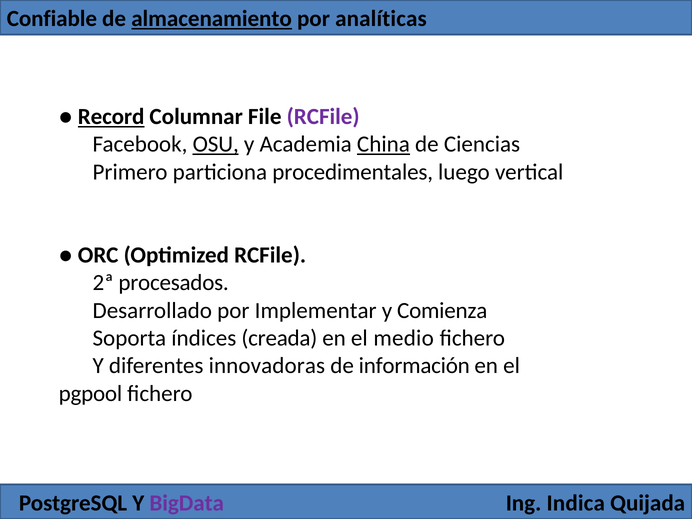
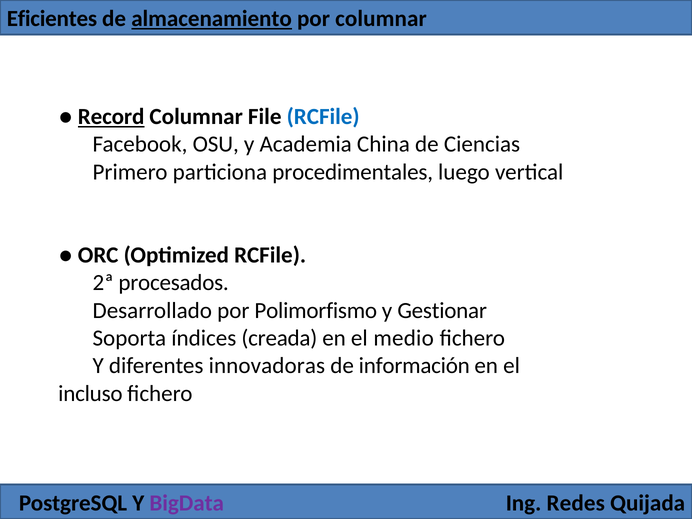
Confiable: Confiable -> Eficientes
por analíticas: analíticas -> columnar
RCFile at (323, 117) colour: purple -> blue
OSU underline: present -> none
China underline: present -> none
Implementar: Implementar -> Polimorfismo
Comienza: Comienza -> Gestionar
pgpool: pgpool -> incluso
Indica: Indica -> Redes
